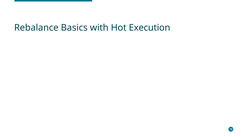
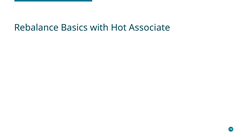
Execution: Execution -> Associate
